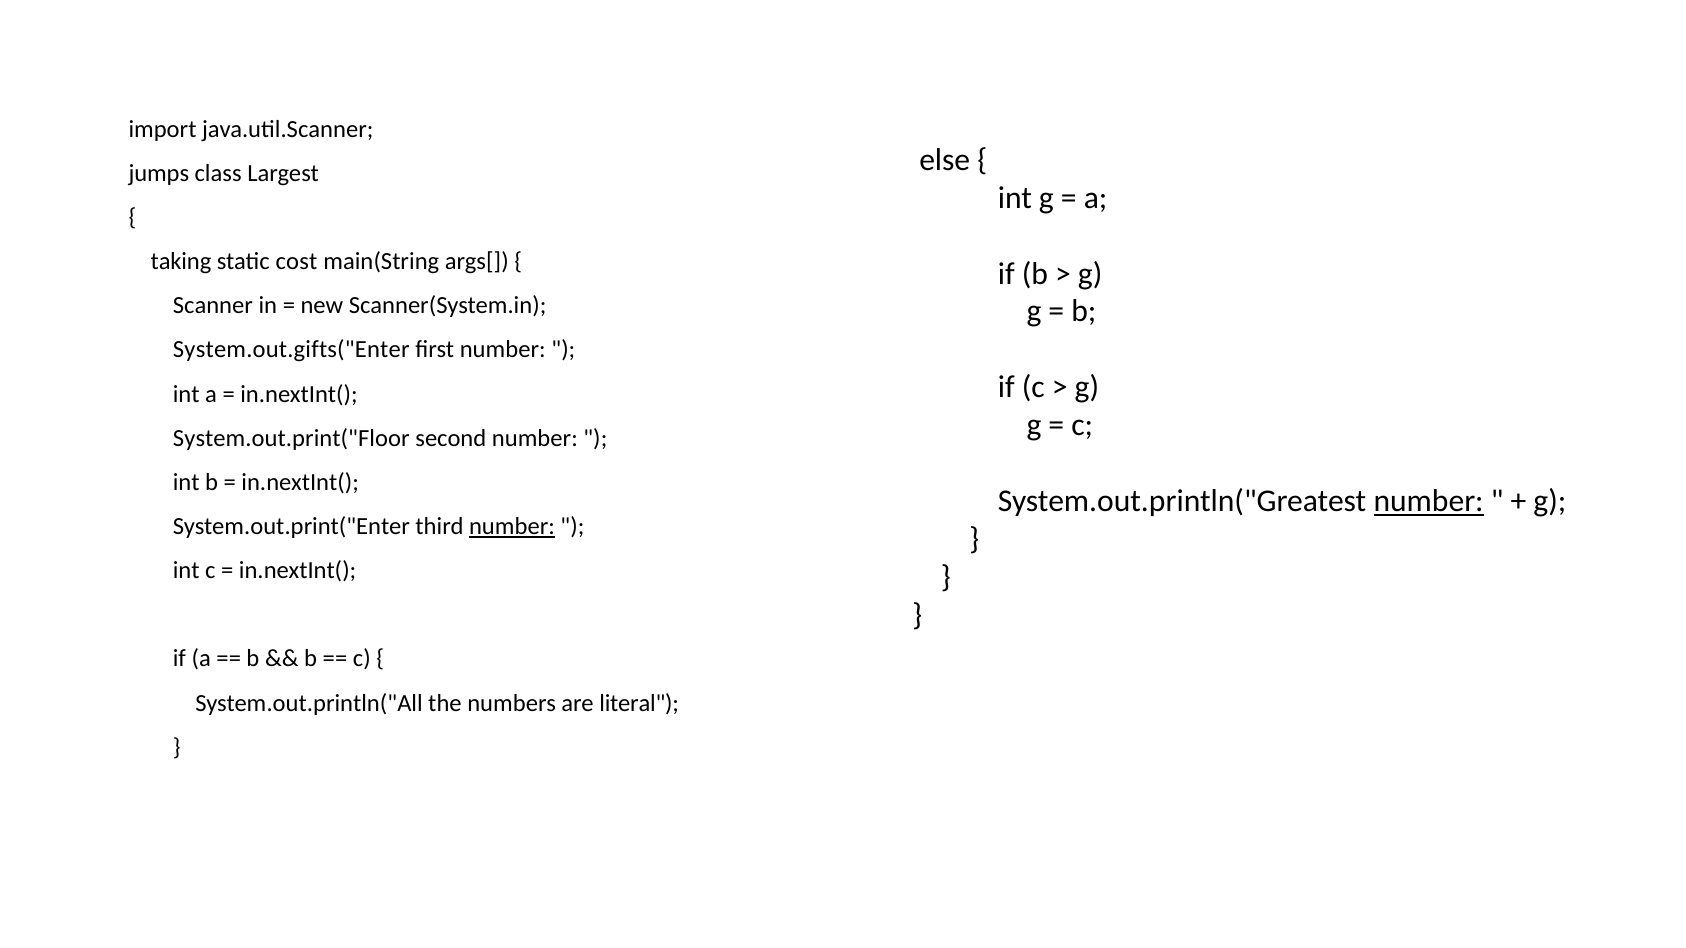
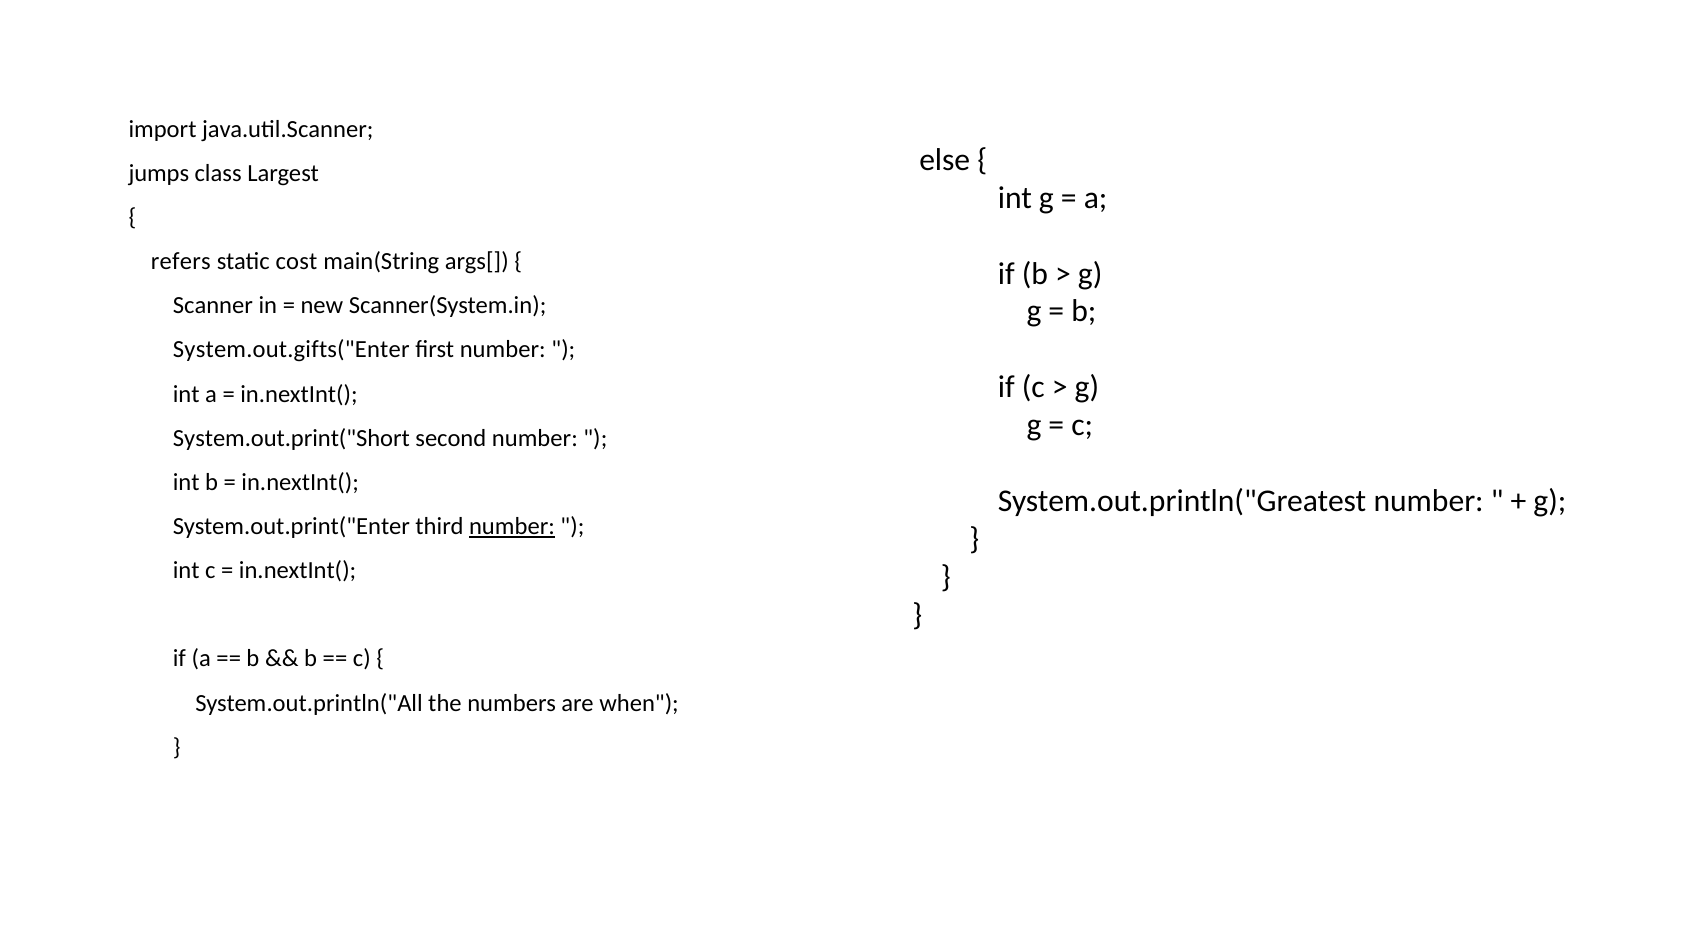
taking: taking -> refers
System.out.print("Floor: System.out.print("Floor -> System.out.print("Short
number at (1429, 501) underline: present -> none
literal: literal -> when
